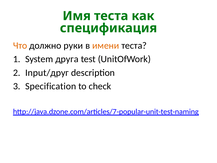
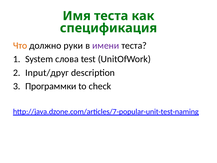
имени colour: orange -> purple
друга: друга -> слова
Specification: Specification -> Программки
